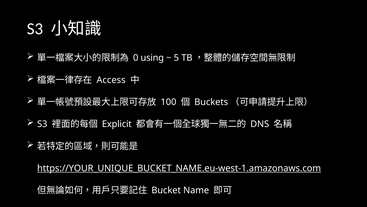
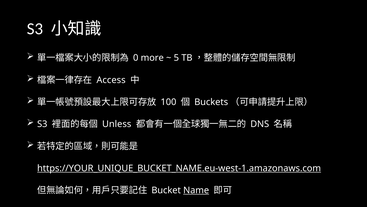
using: using -> more
Explicit: Explicit -> Unless
Name underline: none -> present
